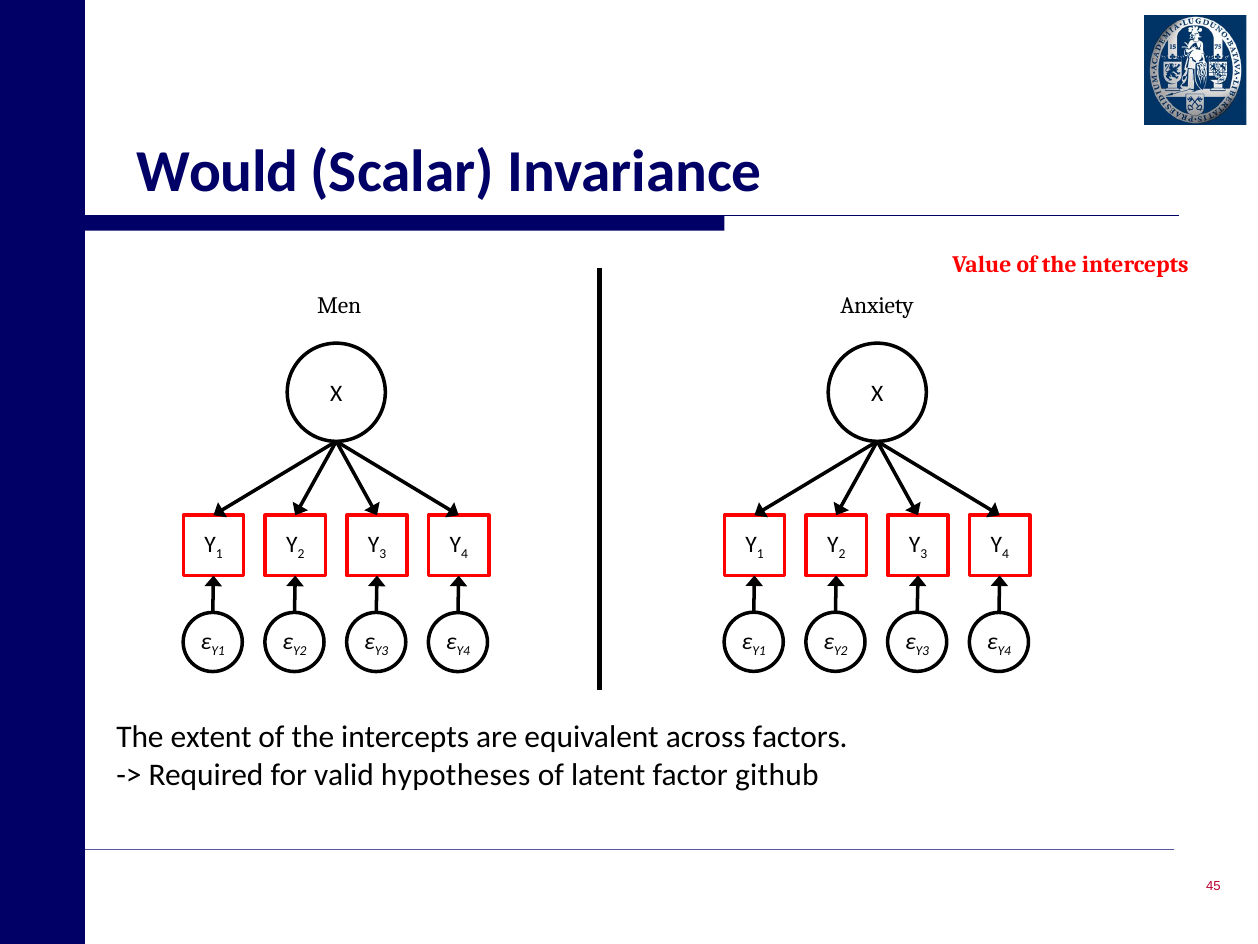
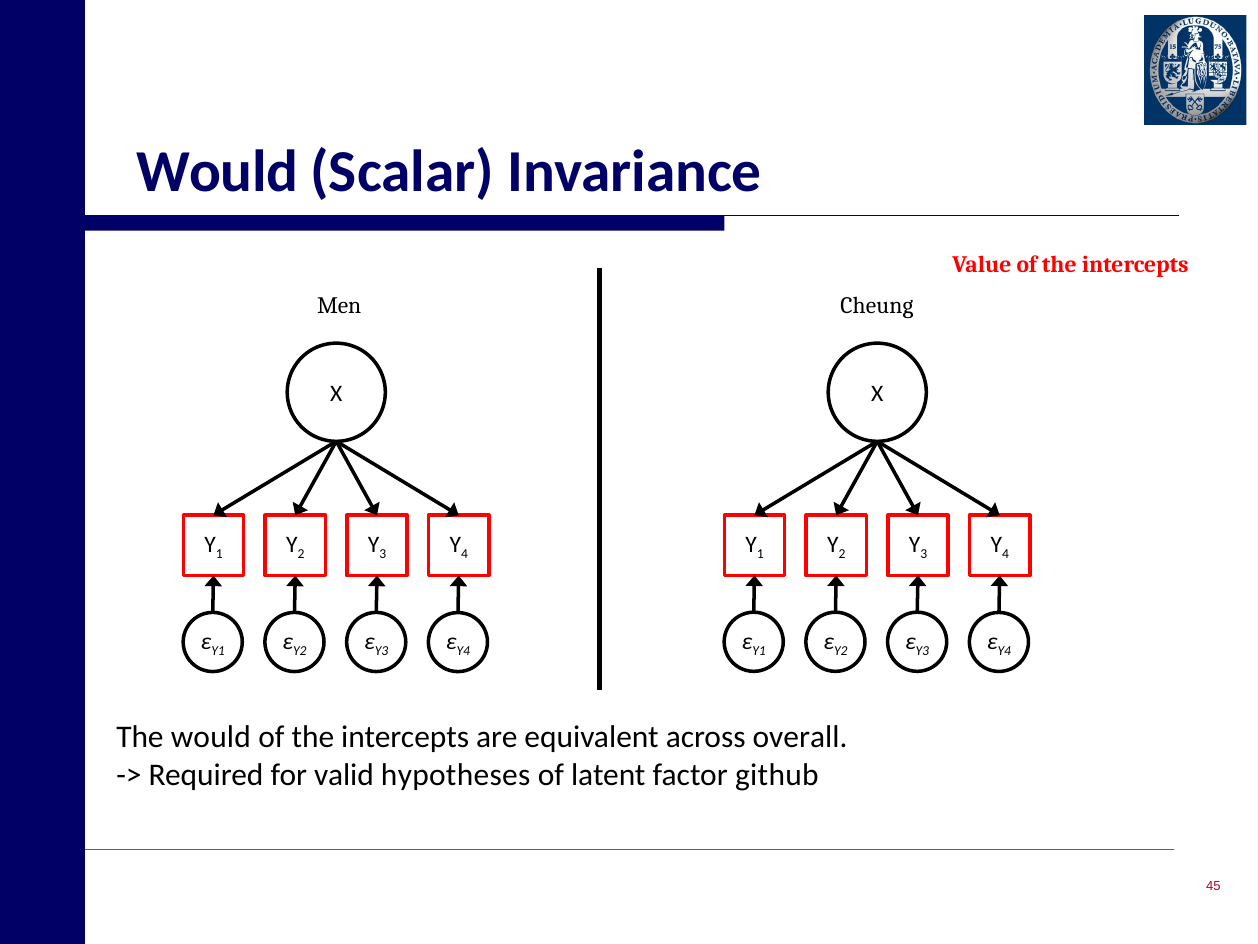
Anxiety: Anxiety -> Cheung
The extent: extent -> would
factors: factors -> overall
